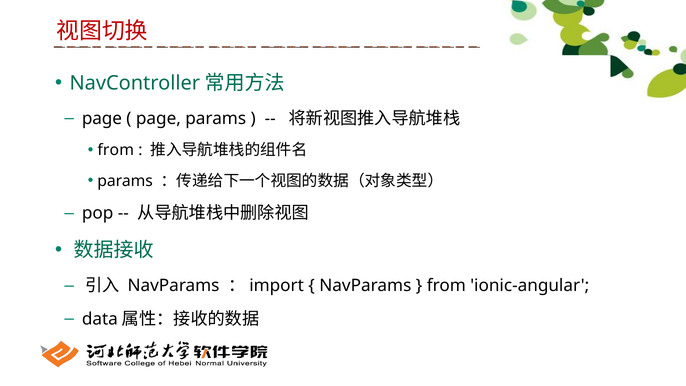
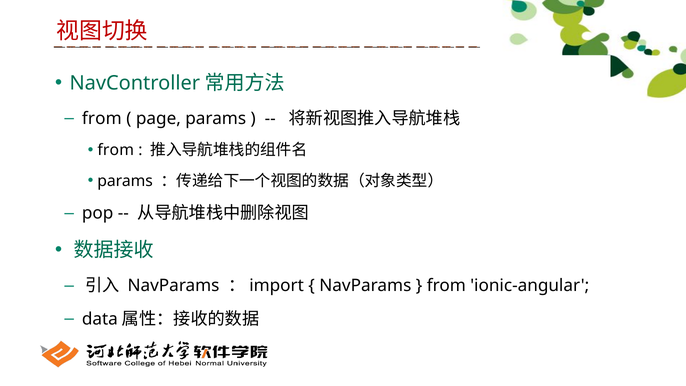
page at (102, 119): page -> from
